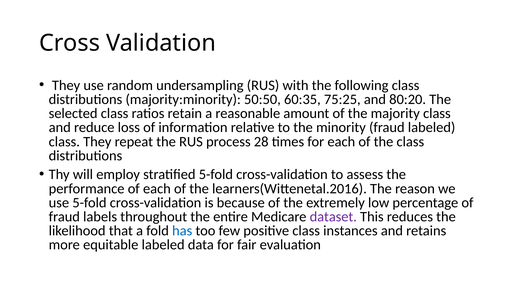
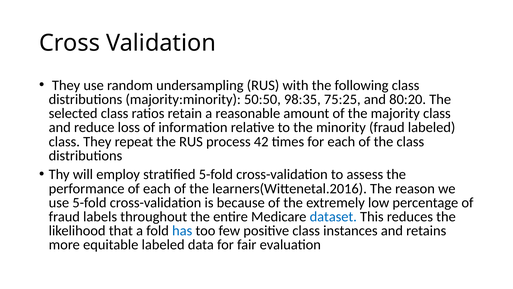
60:35: 60:35 -> 98:35
28: 28 -> 42
dataset colour: purple -> blue
